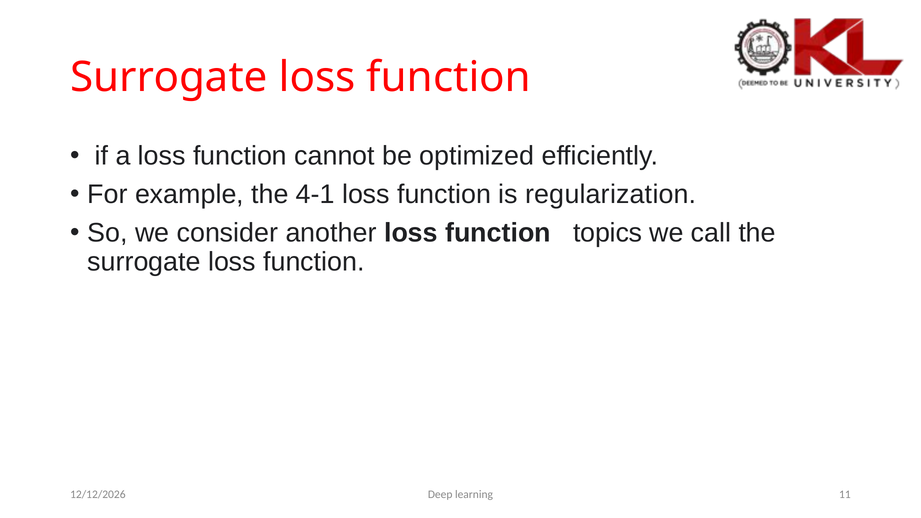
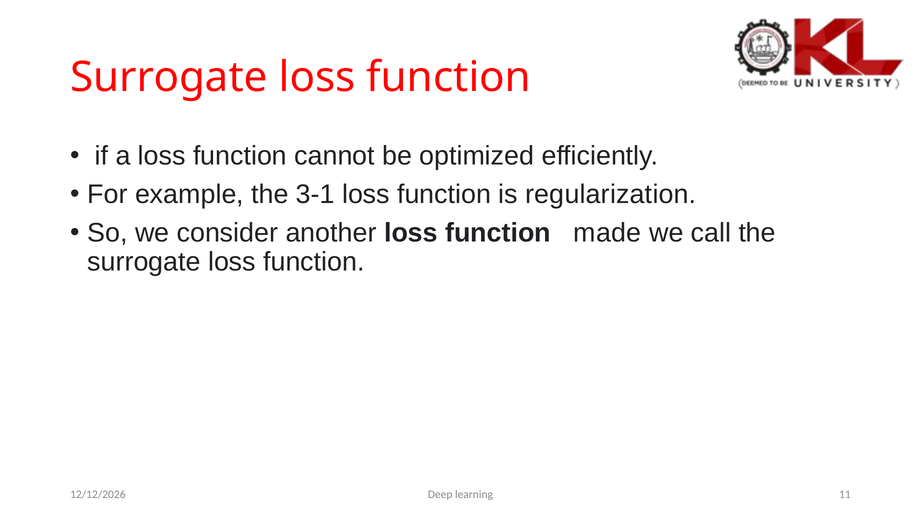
4-1: 4-1 -> 3-1
topics: topics -> made
